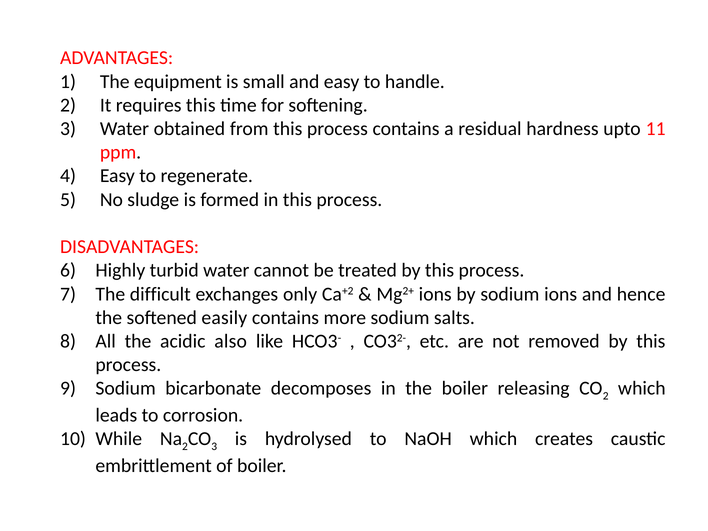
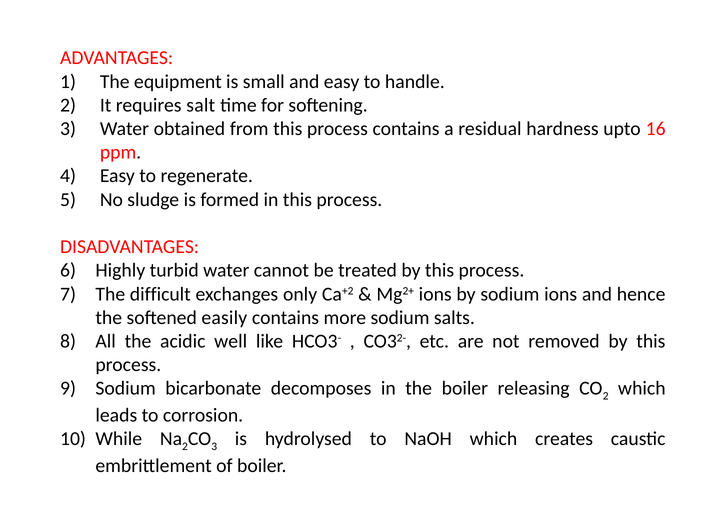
requires this: this -> salt
11: 11 -> 16
also: also -> well
